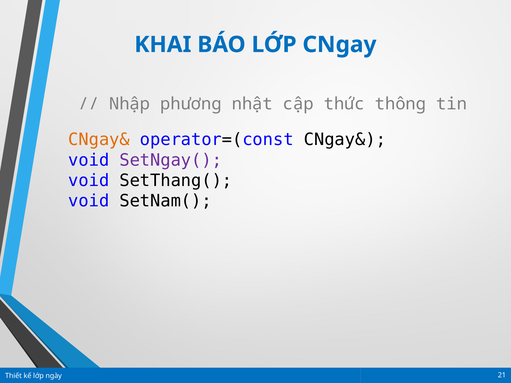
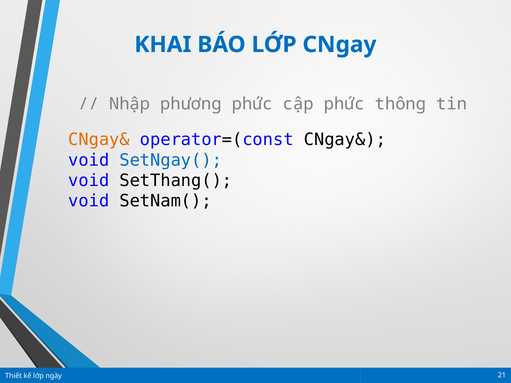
phương nhật: nhật -> phức
cập thức: thức -> phức
SetNgay( colour: purple -> blue
